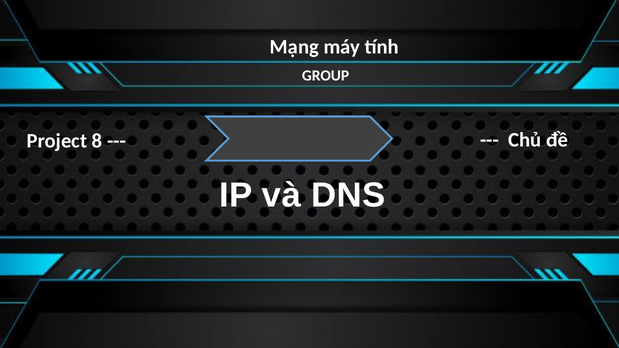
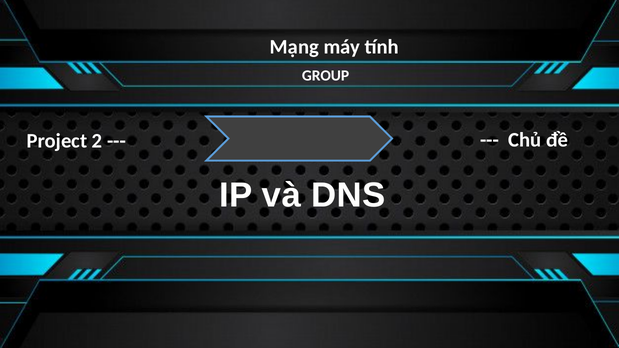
8: 8 -> 2
